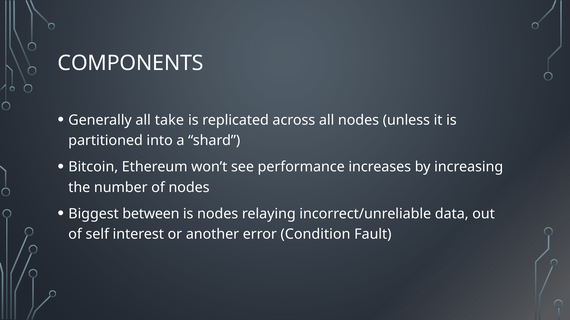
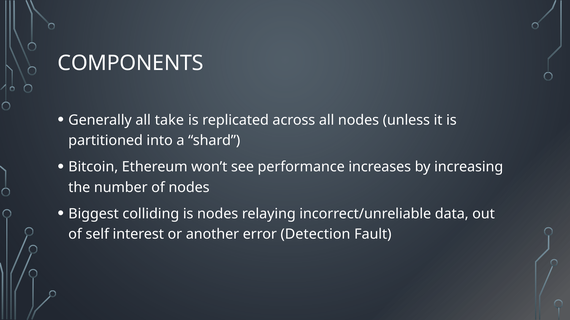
between: between -> colliding
Condition: Condition -> Detection
